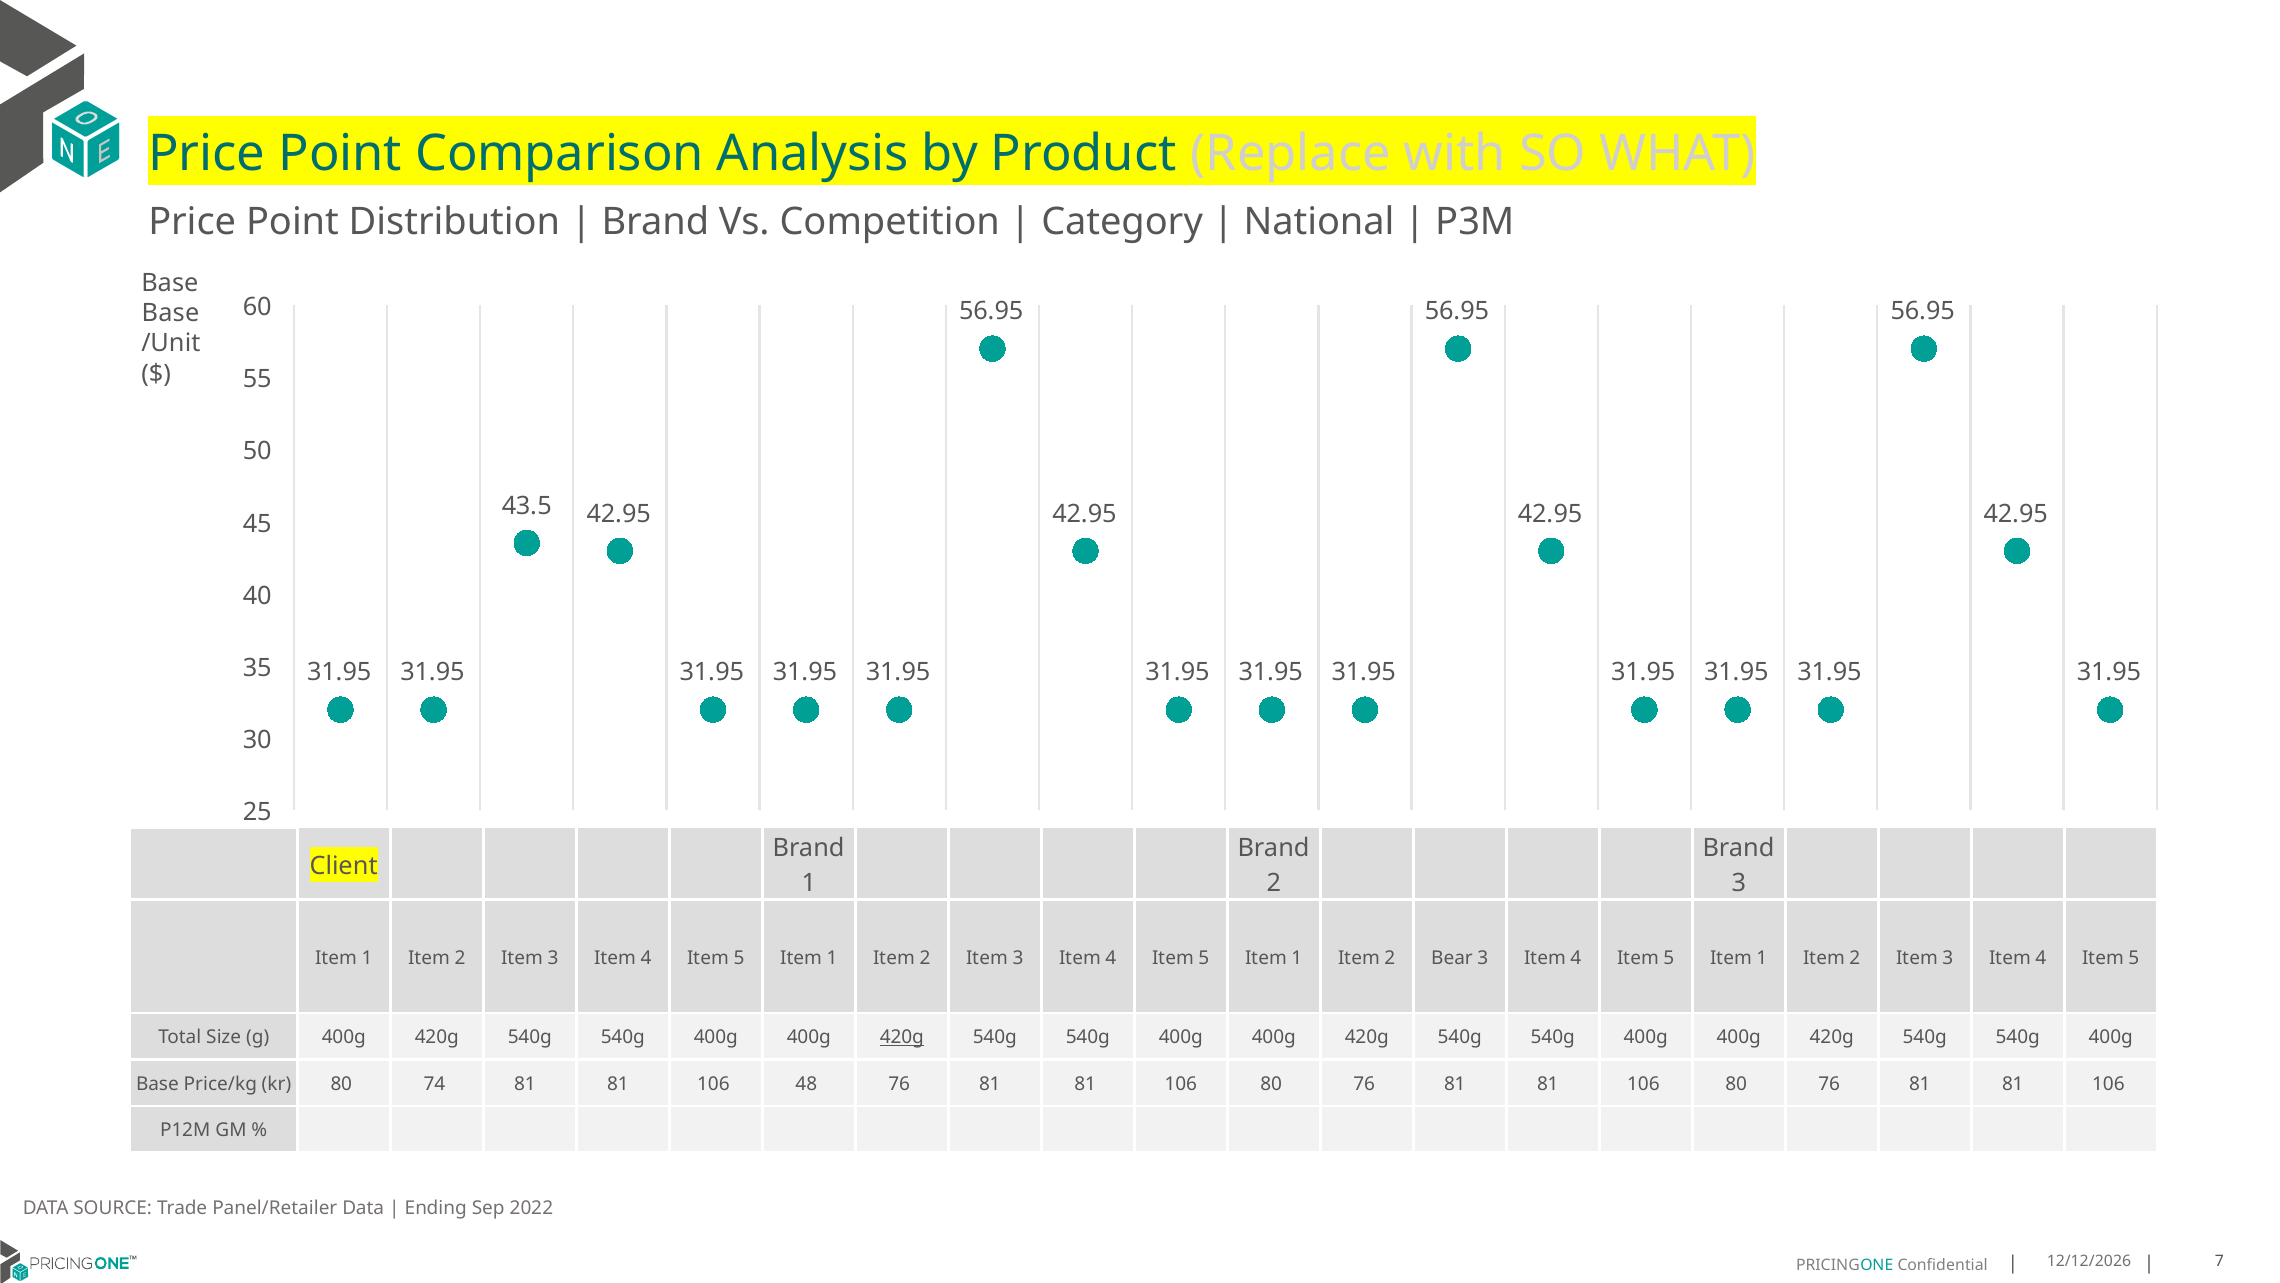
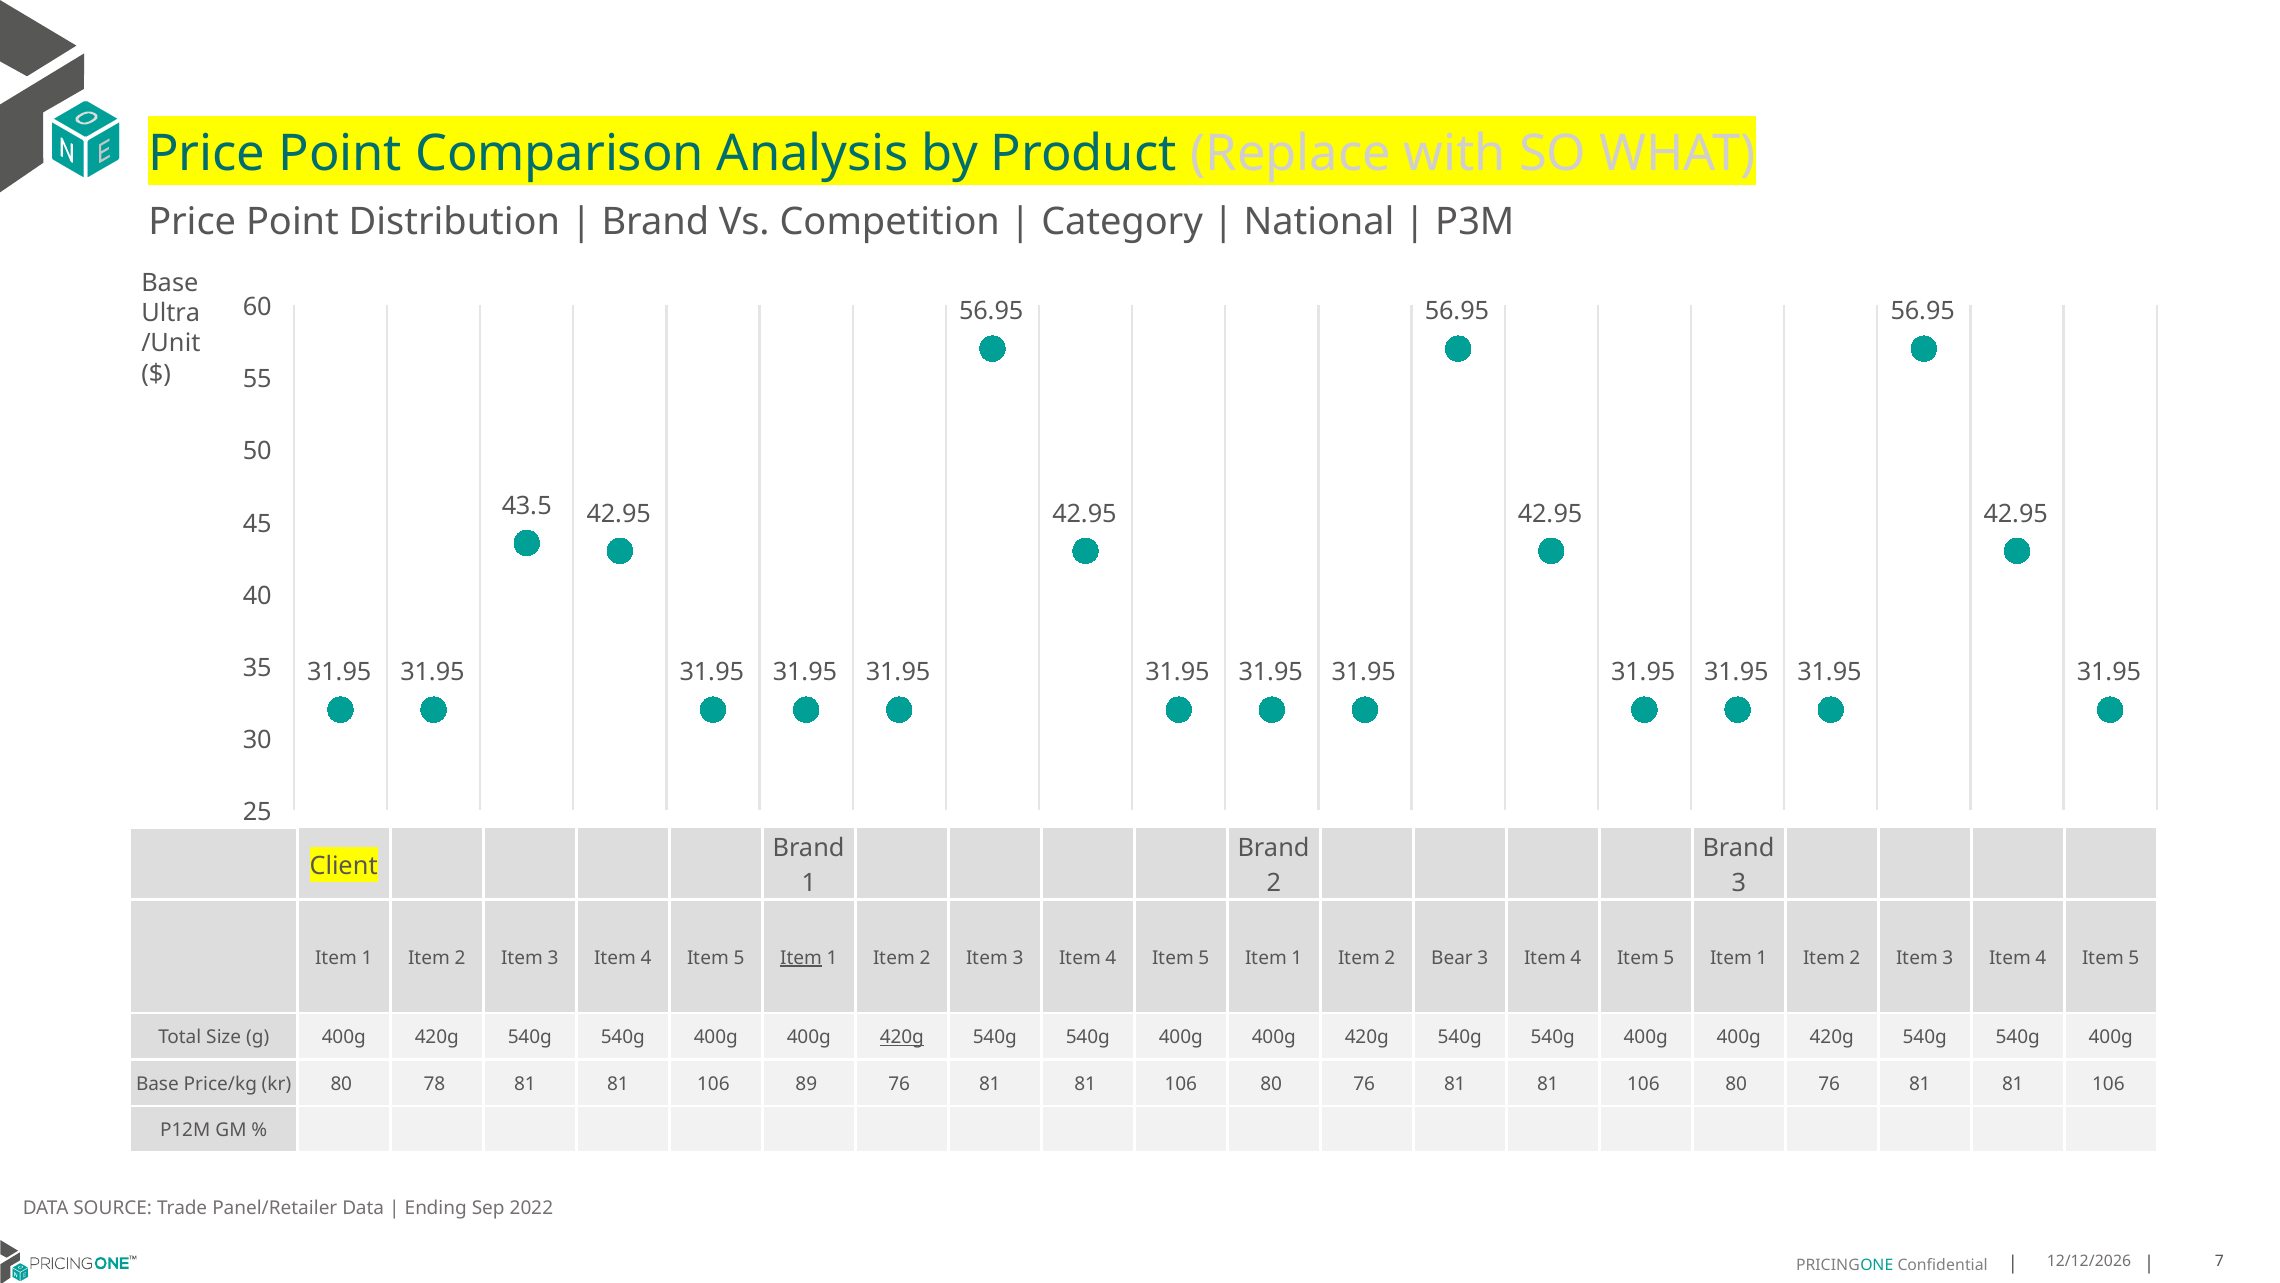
Base at (170, 313): Base -> Ultra
Item at (801, 957) underline: none -> present
74: 74 -> 78
48: 48 -> 89
